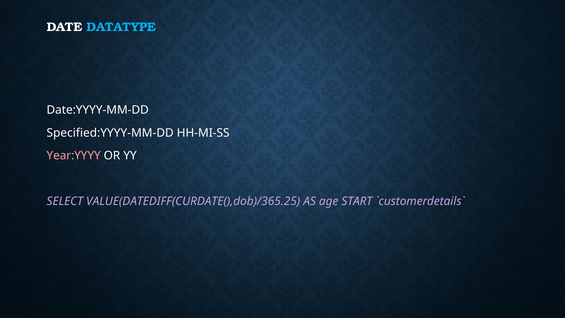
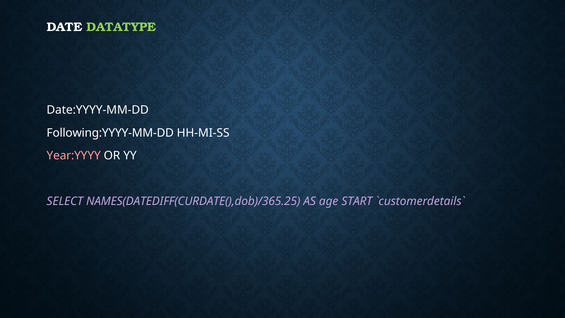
DATATYPE colour: light blue -> light green
Specified:YYYY-MM-DD: Specified:YYYY-MM-DD -> Following:YYYY-MM-DD
VALUE(DATEDIFF(CURDATE(),dob)/365.25: VALUE(DATEDIFF(CURDATE(),dob)/365.25 -> NAMES(DATEDIFF(CURDATE(),dob)/365.25
